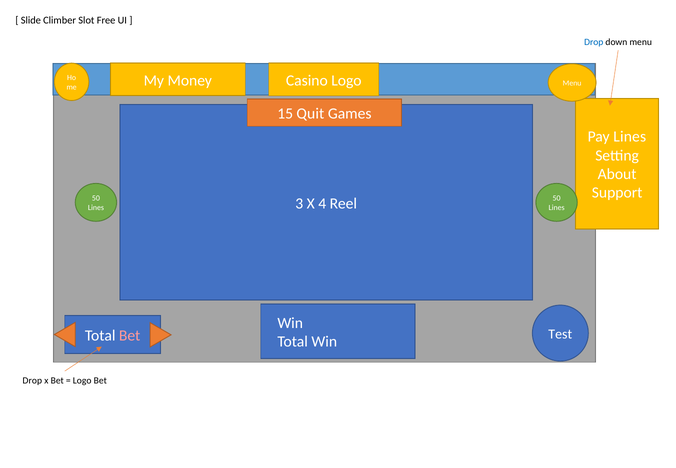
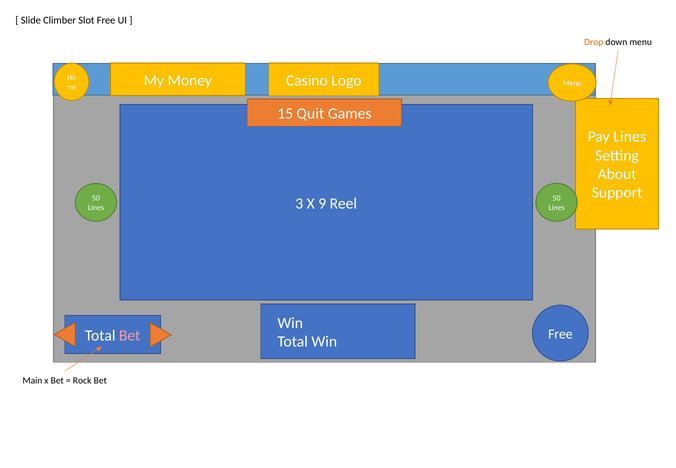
Drop at (594, 42) colour: blue -> orange
4: 4 -> 9
Test at (560, 334): Test -> Free
Drop at (32, 381): Drop -> Main
Logo at (82, 381): Logo -> Rock
